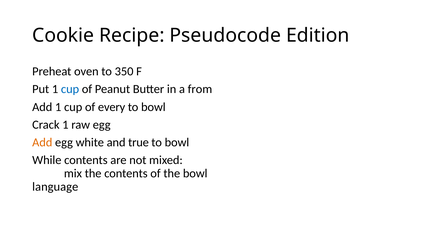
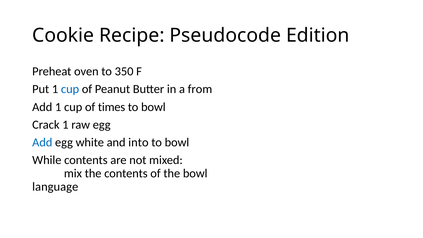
every: every -> times
Add at (42, 142) colour: orange -> blue
true: true -> into
